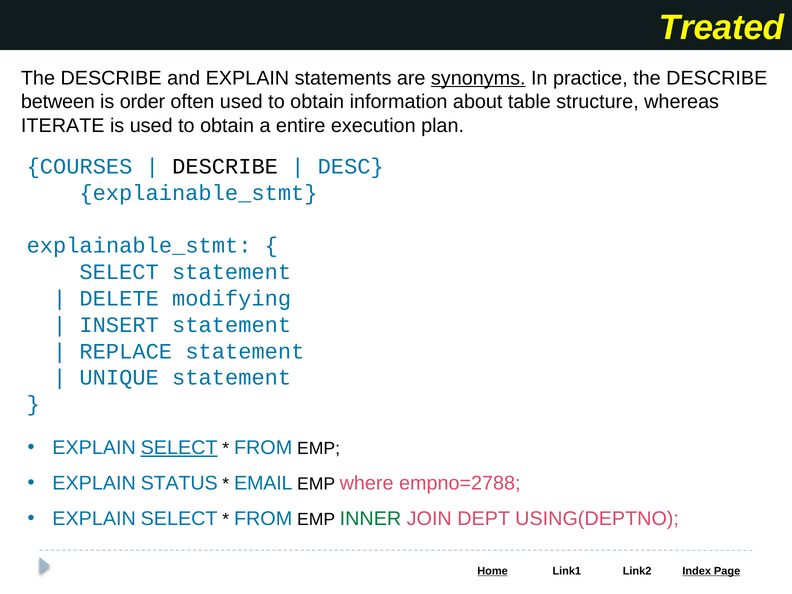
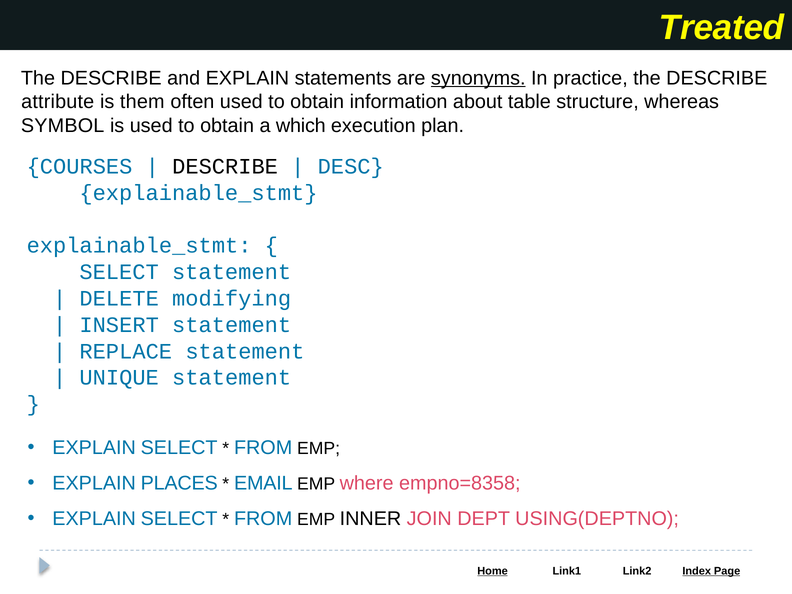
between: between -> attribute
order: order -> them
ITERATE: ITERATE -> SYMBOL
entire: entire -> which
SELECT at (179, 448) underline: present -> none
STATUS: STATUS -> PLACES
empno=2788: empno=2788 -> empno=8358
INNER colour: green -> black
